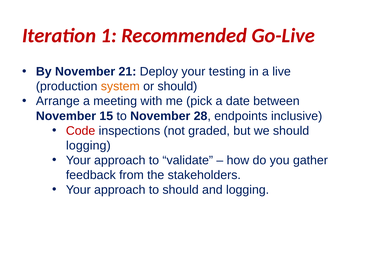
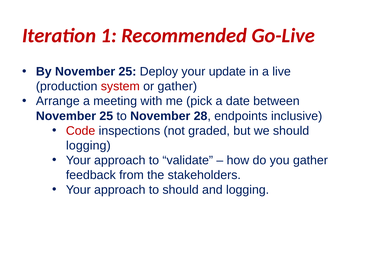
By November 21: 21 -> 25
testing: testing -> update
system colour: orange -> red
or should: should -> gather
15 at (106, 116): 15 -> 25
